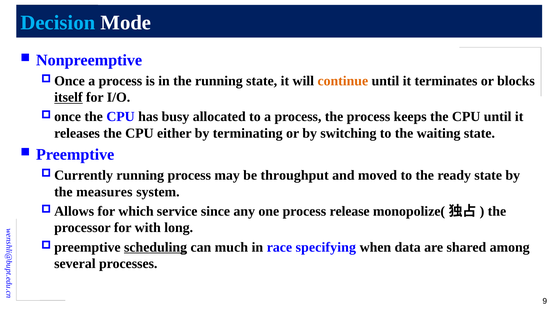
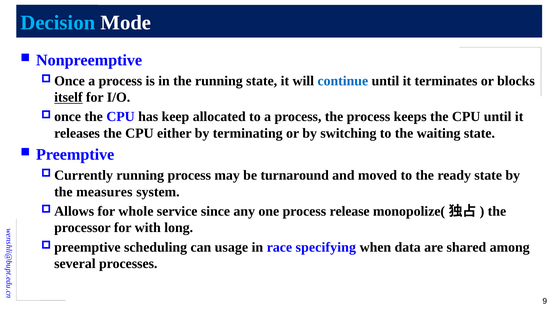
continue colour: orange -> blue
busy: busy -> keep
throughput: throughput -> turnaround
which: which -> whole
scheduling underline: present -> none
much: much -> usage
